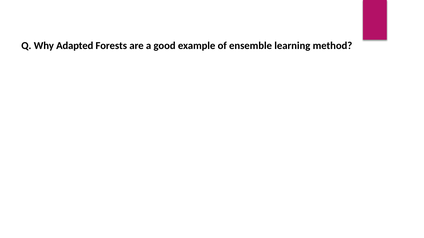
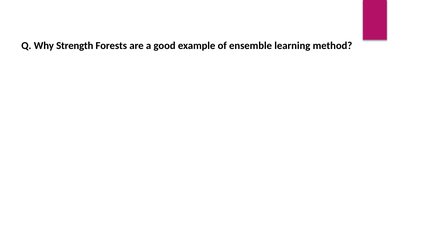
Adapted: Adapted -> Strength
